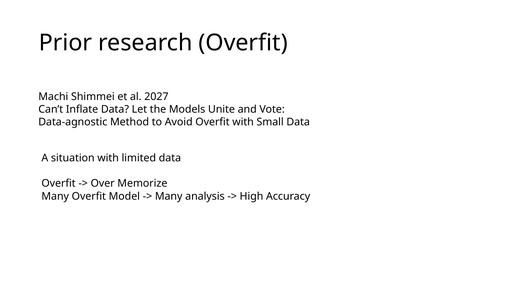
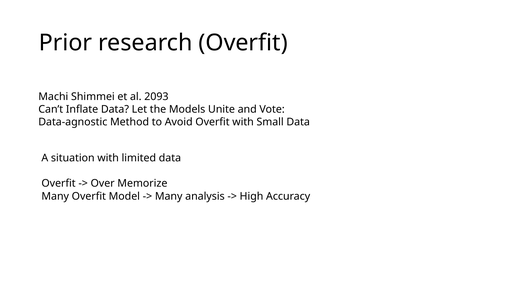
2027: 2027 -> 2093
